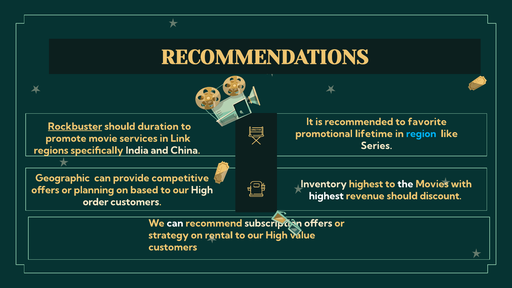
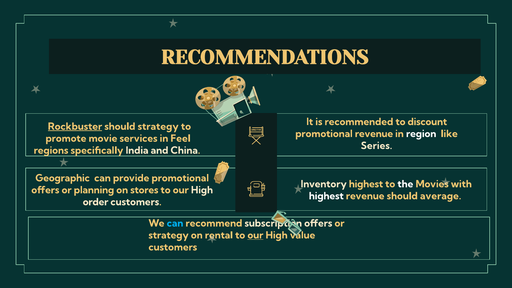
favorite: favorite -> discount
should duration: duration -> strategy
promotional lifetime: lifetime -> revenue
region colour: light blue -> white
Link: Link -> Feel
provide competitive: competitive -> promotional
based: based -> stores
discount: discount -> average
can at (175, 223) colour: white -> light blue
our at (255, 235) underline: none -> present
